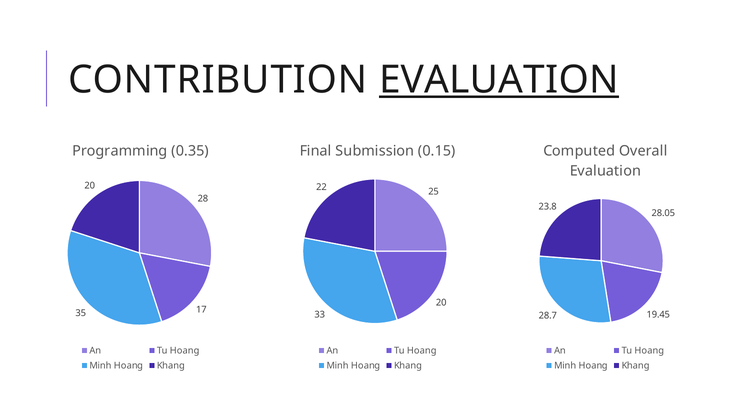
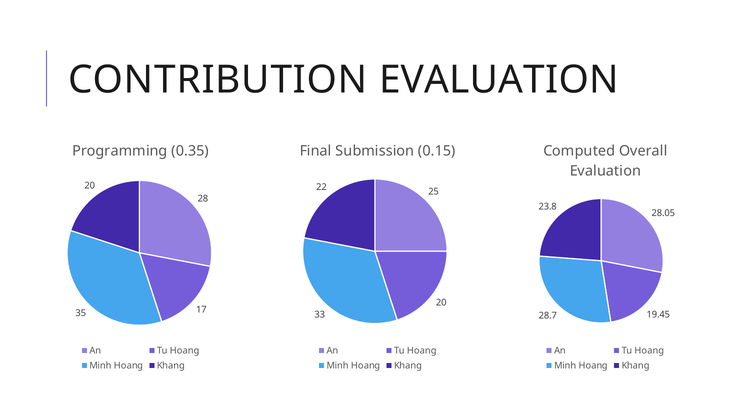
EVALUATION at (499, 80) underline: present -> none
